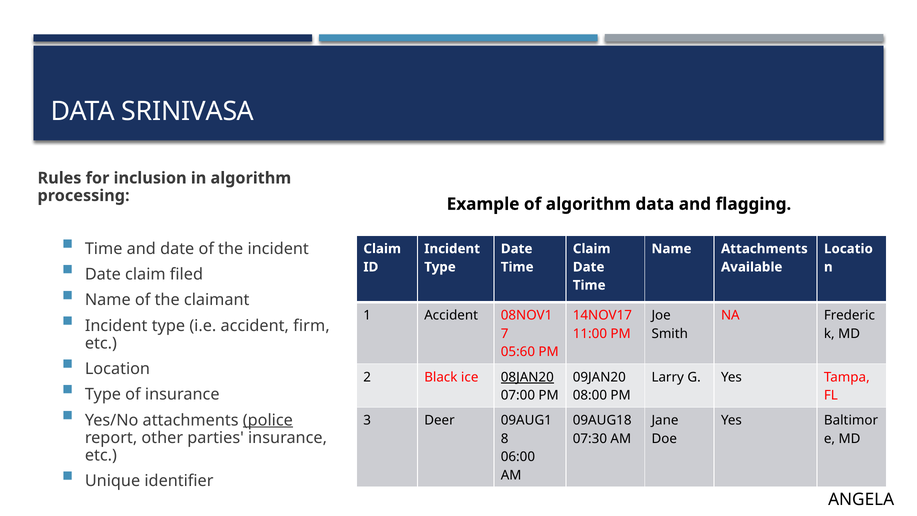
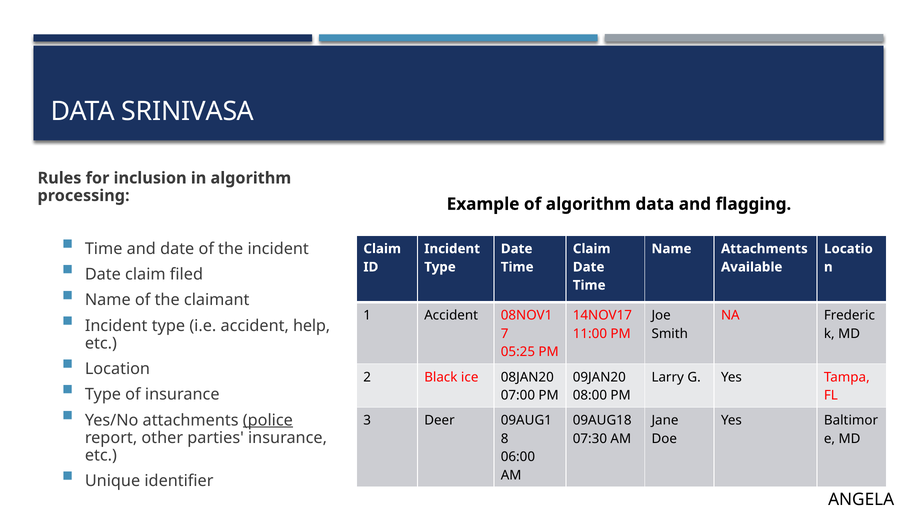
firm: firm -> help
05:60: 05:60 -> 05:25
08JAN20 underline: present -> none
